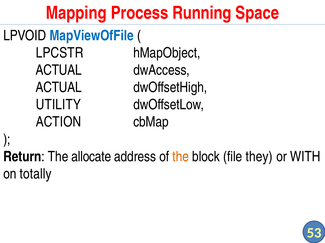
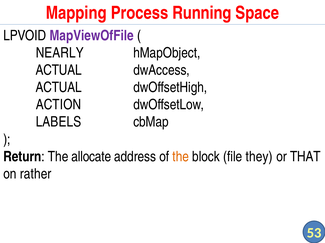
MapViewOfFile colour: blue -> purple
LPCSTR: LPCSTR -> NEARLY
UTILITY: UTILITY -> ACTION
ACTION: ACTION -> LABELS
WITH: WITH -> THAT
totally: totally -> rather
